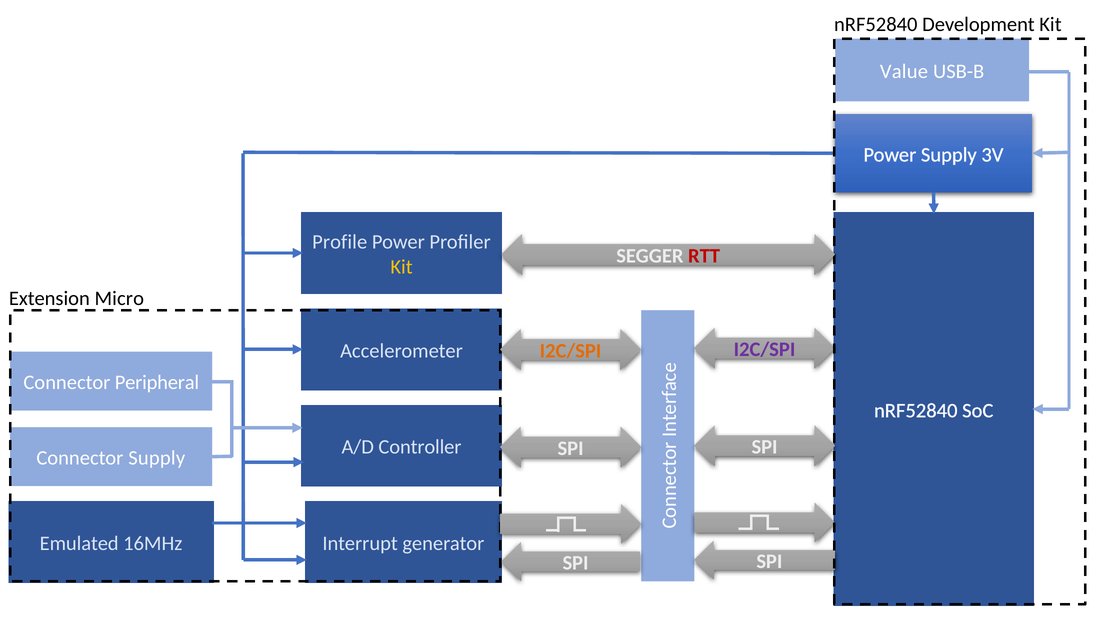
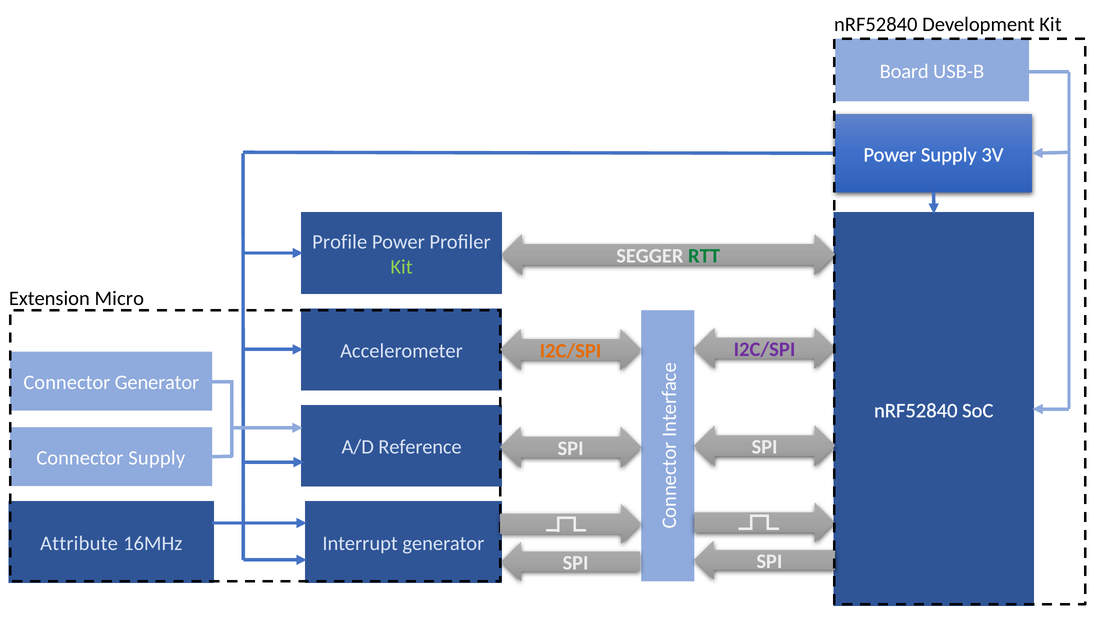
Value: Value -> Board
RTT colour: red -> green
Kit at (402, 267) colour: yellow -> light green
Connector Peripheral: Peripheral -> Generator
Controller: Controller -> Reference
Emulated: Emulated -> Attribute
